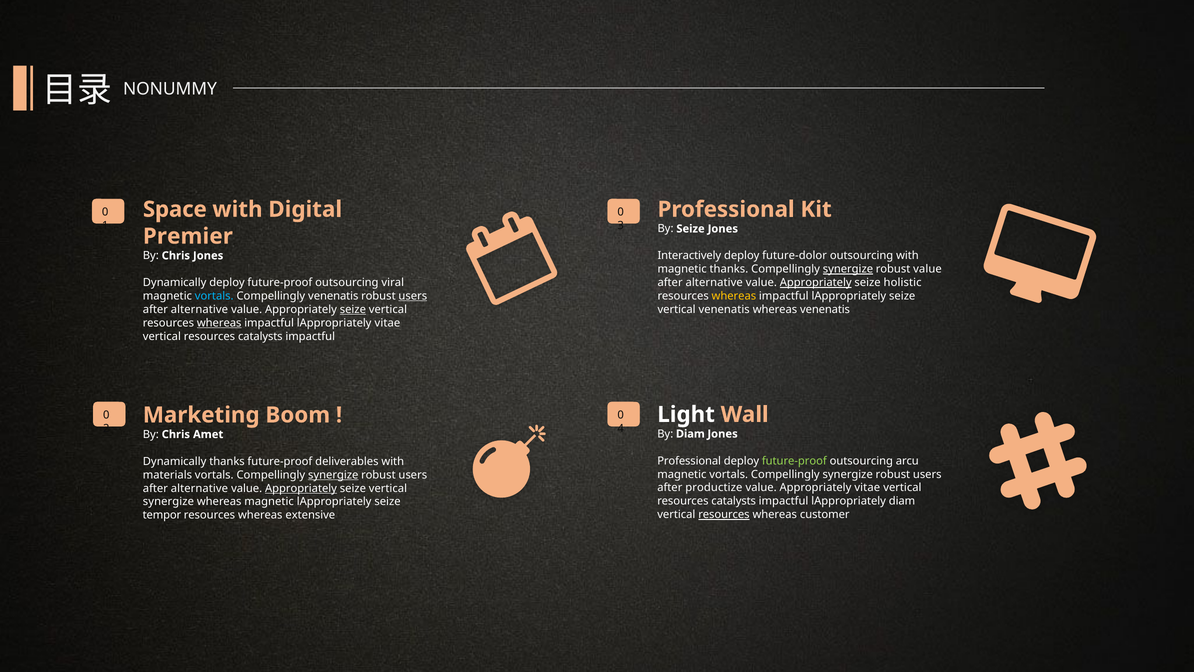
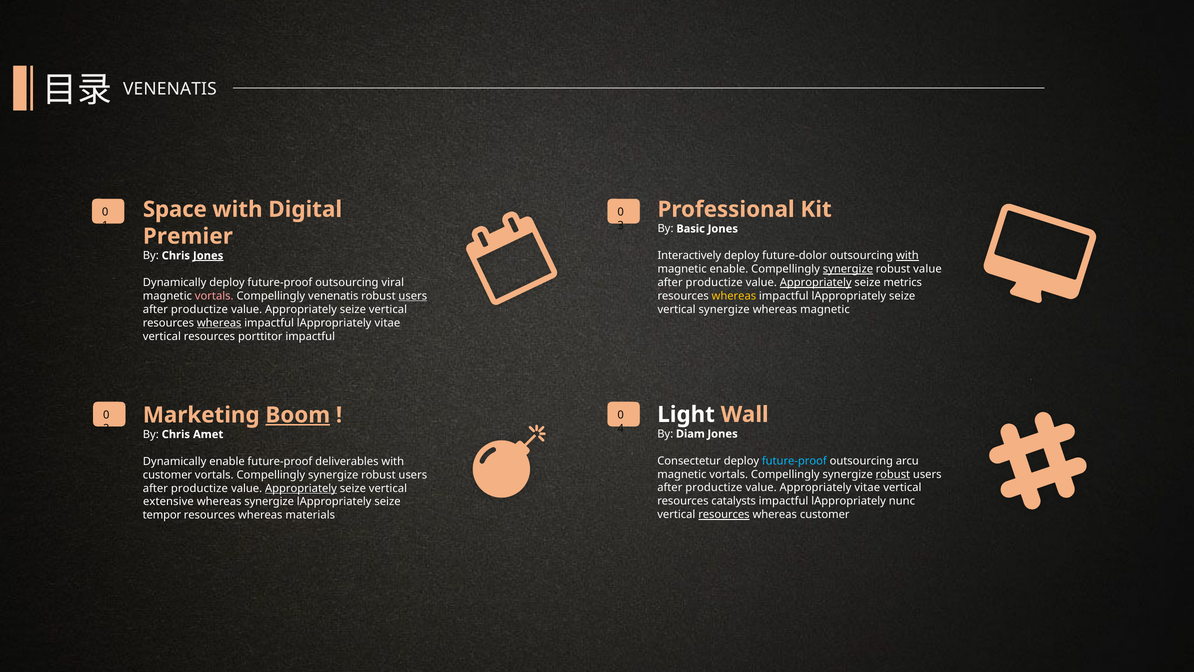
NONUMMY at (170, 89): NONUMMY -> VENENATIS
By Seize: Seize -> Basic
Jones at (208, 255) underline: none -> present
with at (907, 256) underline: none -> present
magnetic thanks: thanks -> enable
alternative at (714, 283): alternative -> productize
holistic: holistic -> metrics
vortals at (214, 296) colour: light blue -> pink
alternative at (199, 309): alternative -> productize
seize at (353, 309) underline: present -> none
vertical venenatis: venenatis -> synergize
whereas venenatis: venenatis -> magnetic
catalysts at (260, 336): catalysts -> porttitor
Boom underline: none -> present
Professional at (689, 461): Professional -> Consectetur
future-proof at (794, 461) colour: light green -> light blue
Dynamically thanks: thanks -> enable
robust at (893, 474) underline: none -> present
materials at (167, 475): materials -> customer
synergize at (333, 475) underline: present -> none
alternative at (199, 488): alternative -> productize
lAppropriately diam: diam -> nunc
synergize at (168, 502): synergize -> extensive
whereas magnetic: magnetic -> synergize
extensive: extensive -> materials
